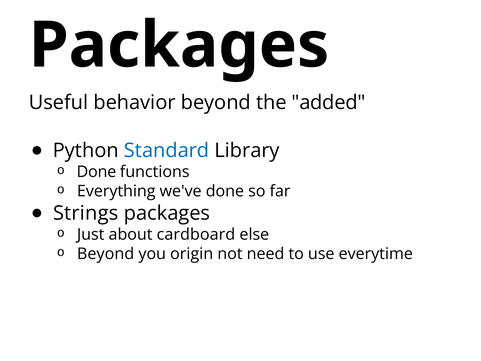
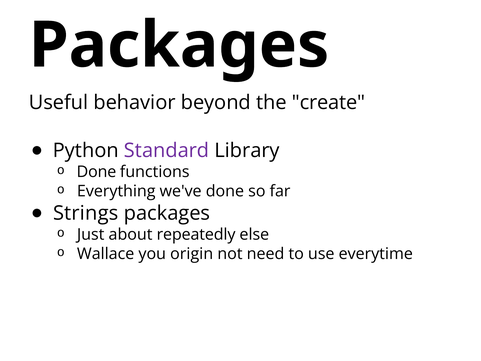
added: added -> create
Standard colour: blue -> purple
cardboard: cardboard -> repeatedly
Beyond at (106, 254): Beyond -> Wallace
